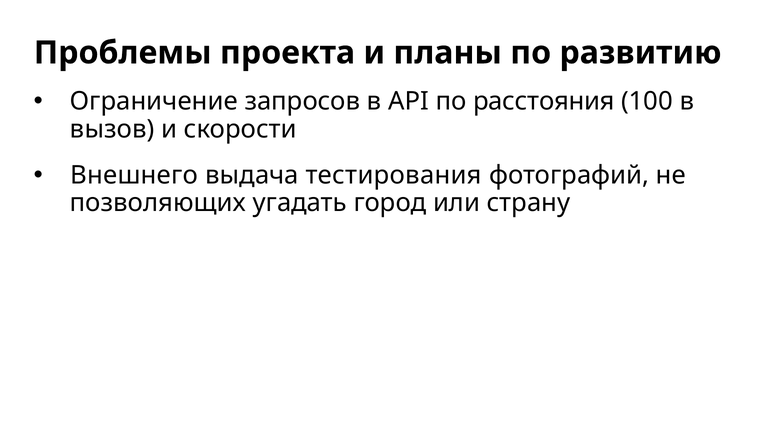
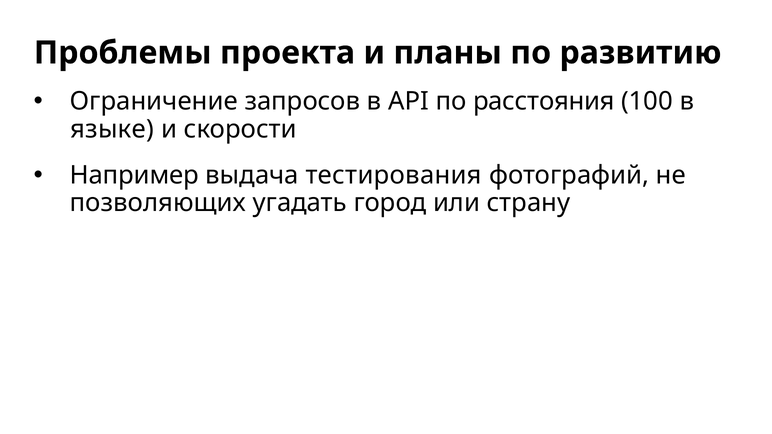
вызов: вызов -> языке
Внешнего: Внешнего -> Например
